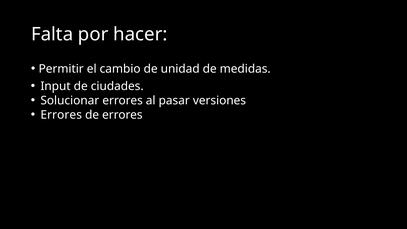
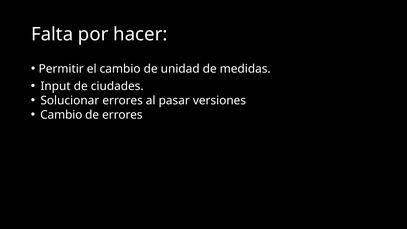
Errores at (61, 115): Errores -> Cambio
